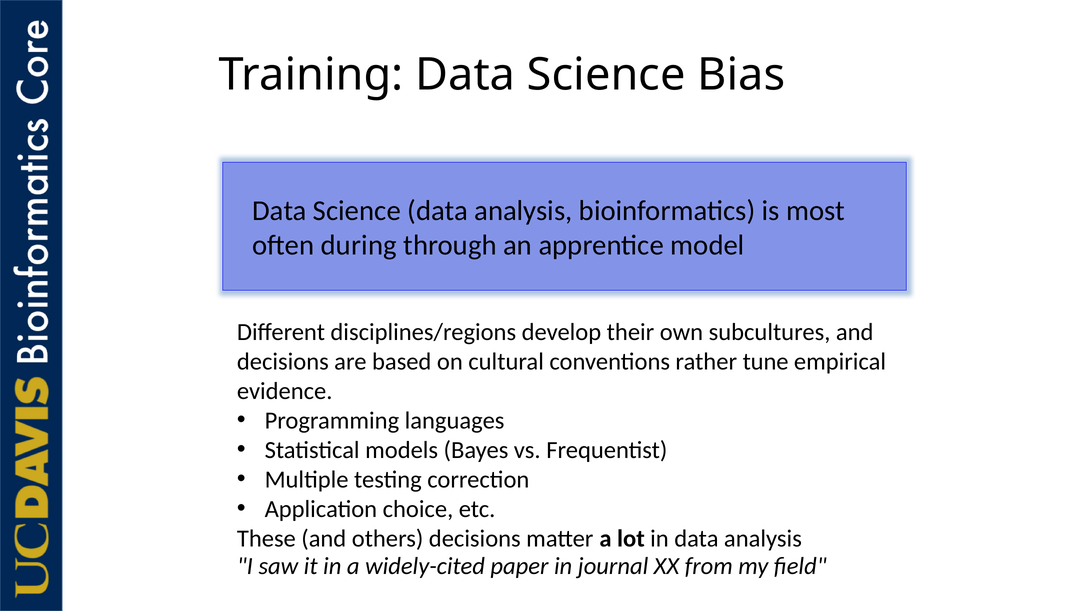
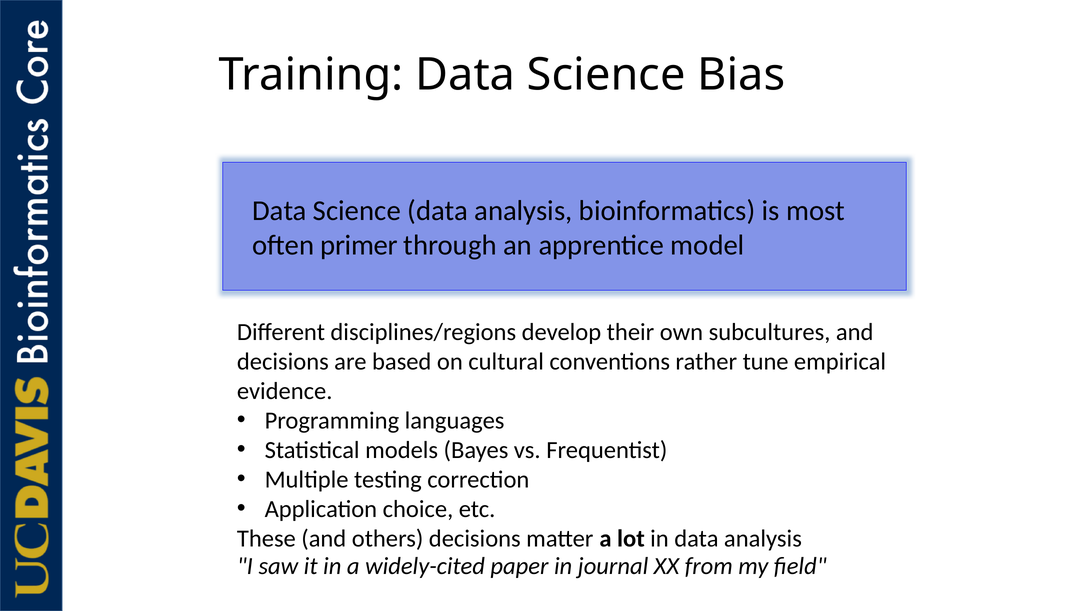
during: during -> primer
